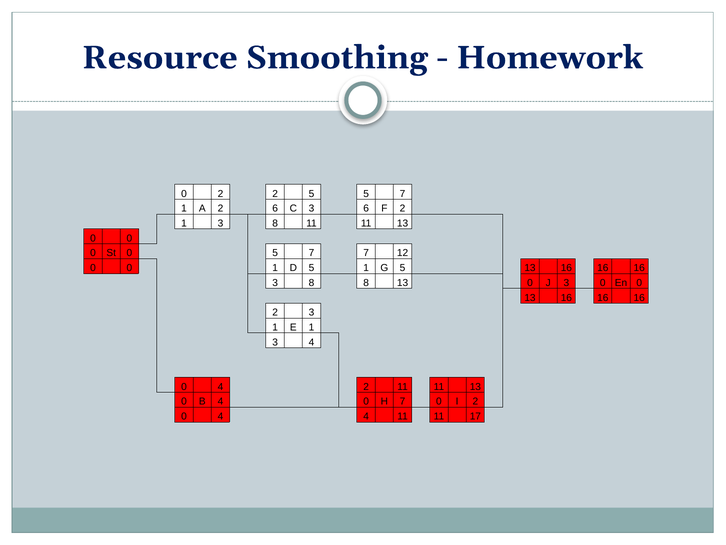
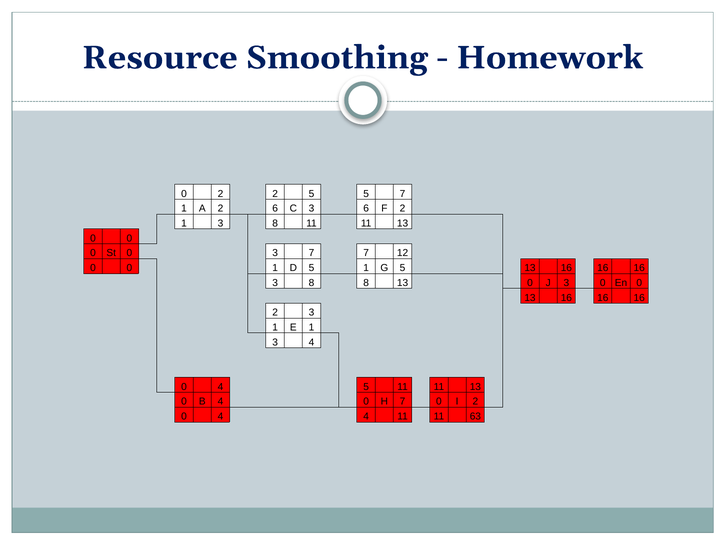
0 5: 5 -> 3
4 2: 2 -> 5
17: 17 -> 63
